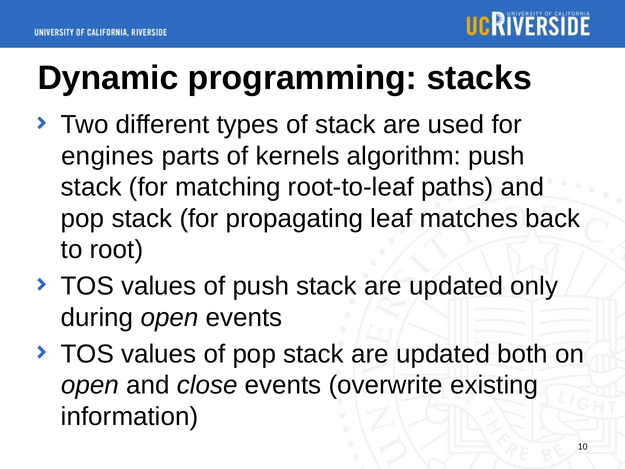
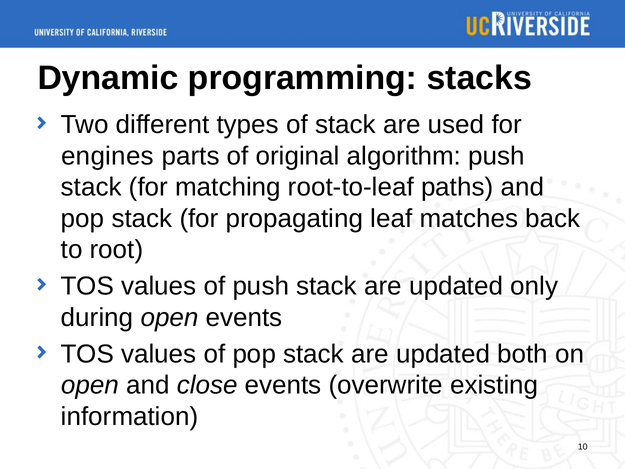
kernels: kernels -> original
